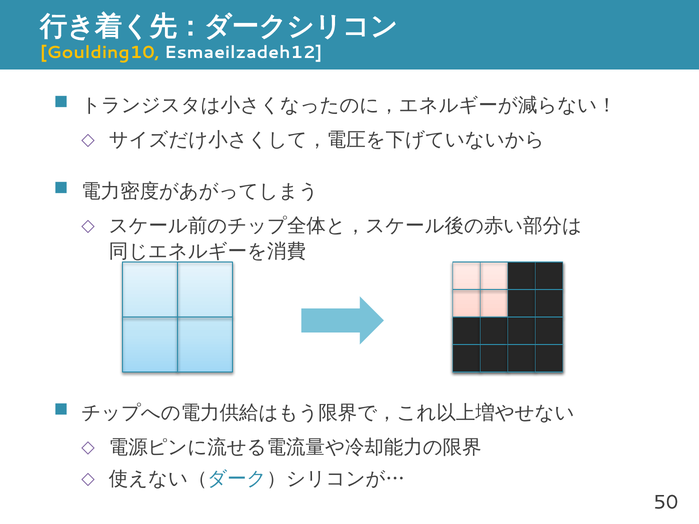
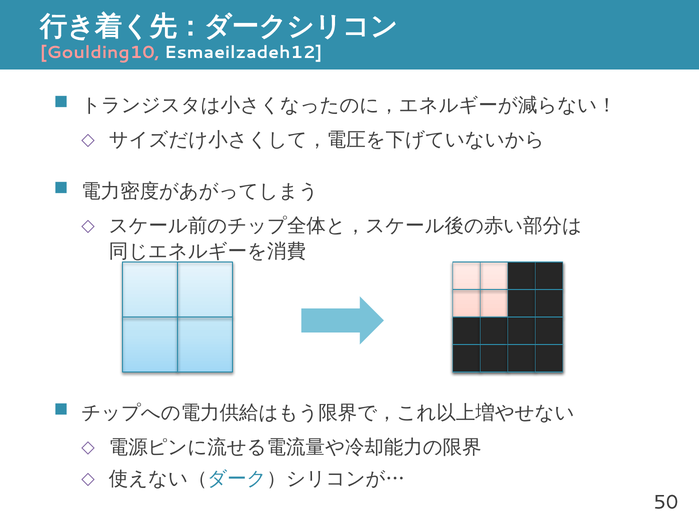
Goulding10 colour: yellow -> pink
